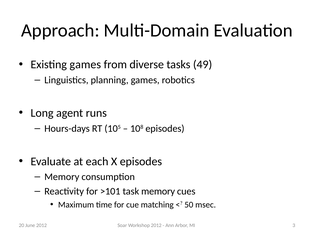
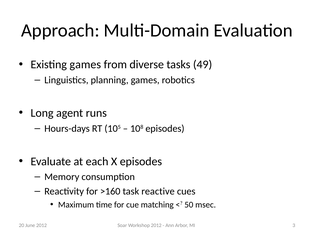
>101: >101 -> >160
task memory: memory -> reactive
